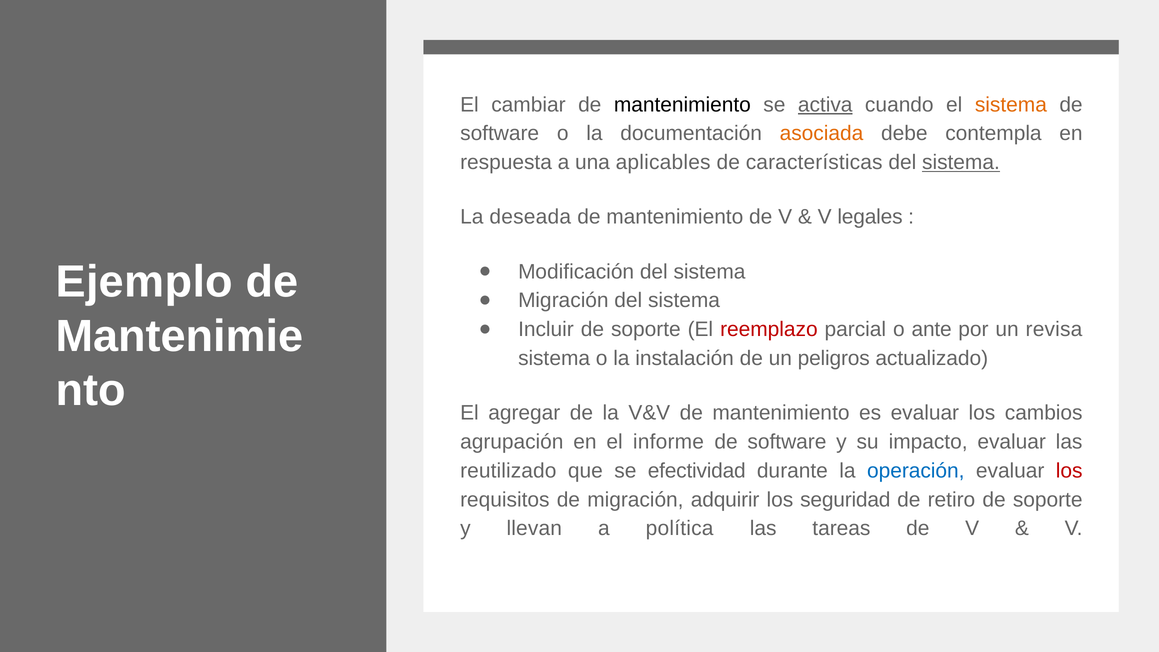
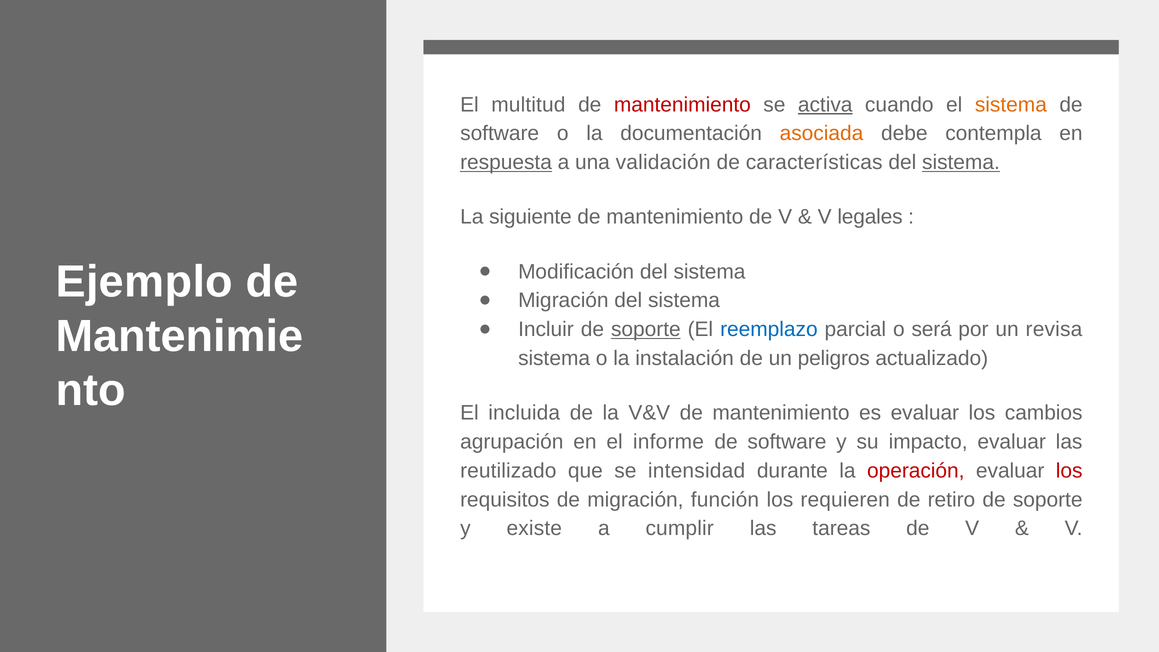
cambiar: cambiar -> multitud
mantenimiento at (682, 105) colour: black -> red
respuesta underline: none -> present
aplicables: aplicables -> validación
deseada: deseada -> siguiente
soporte at (646, 329) underline: none -> present
reemplazo colour: red -> blue
ante: ante -> será
agregar: agregar -> incluida
efectividad: efectividad -> intensidad
operación colour: blue -> red
adquirir: adquirir -> función
seguridad: seguridad -> requieren
llevan: llevan -> existe
política: política -> cumplir
